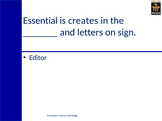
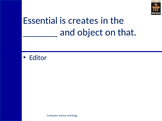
letters: letters -> object
sign: sign -> that
